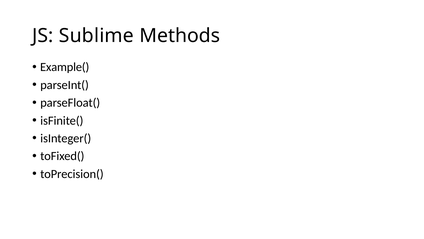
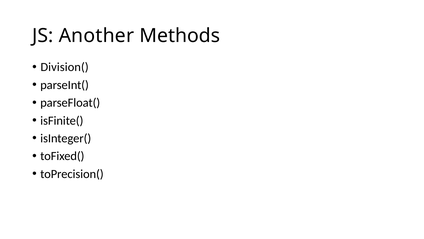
Sublime: Sublime -> Another
Example(: Example( -> Division(
